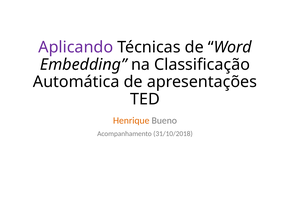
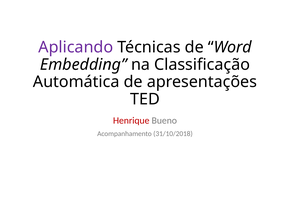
Henrique colour: orange -> red
